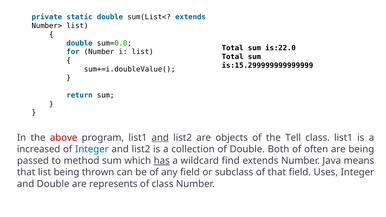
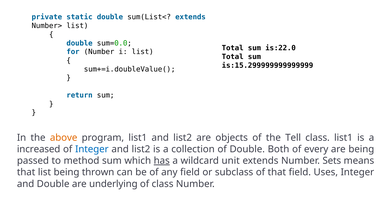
above colour: red -> orange
and at (160, 138) underline: present -> none
often: often -> every
find: find -> unit
Java: Java -> Sets
represents: represents -> underlying
